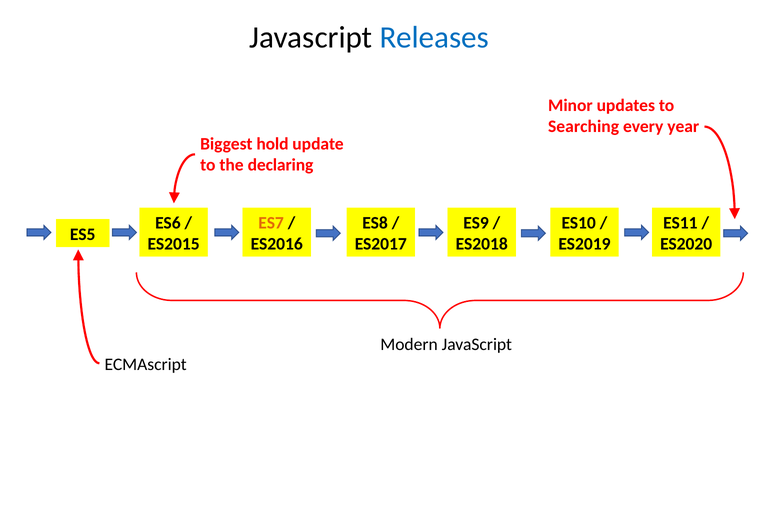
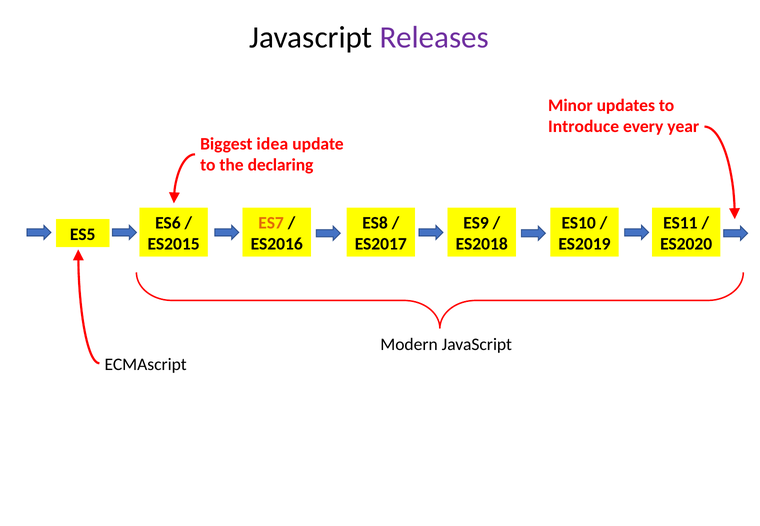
Releases colour: blue -> purple
Searching: Searching -> Introduce
hold: hold -> idea
